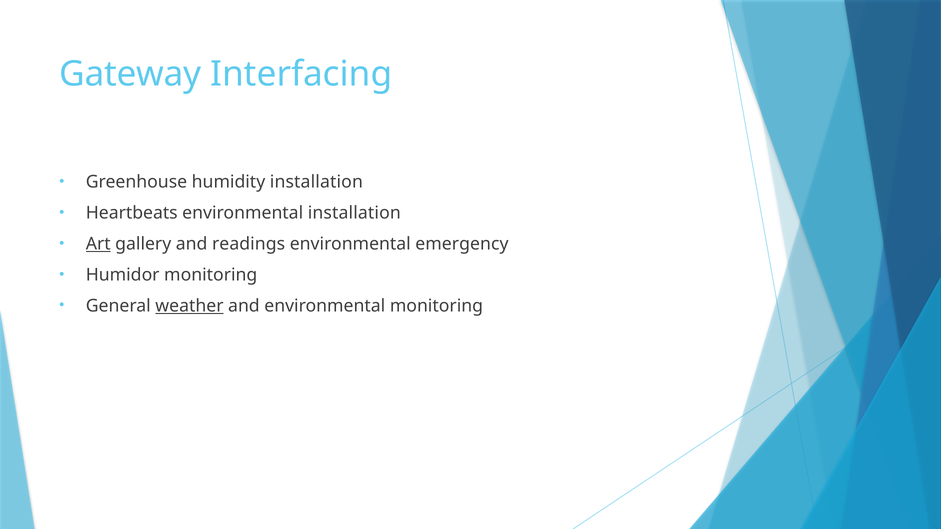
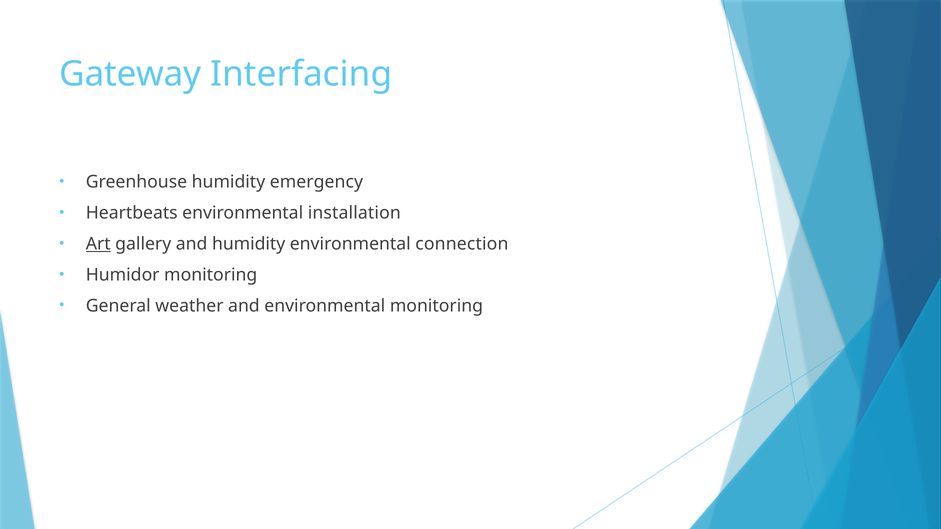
humidity installation: installation -> emergency
and readings: readings -> humidity
emergency: emergency -> connection
weather underline: present -> none
